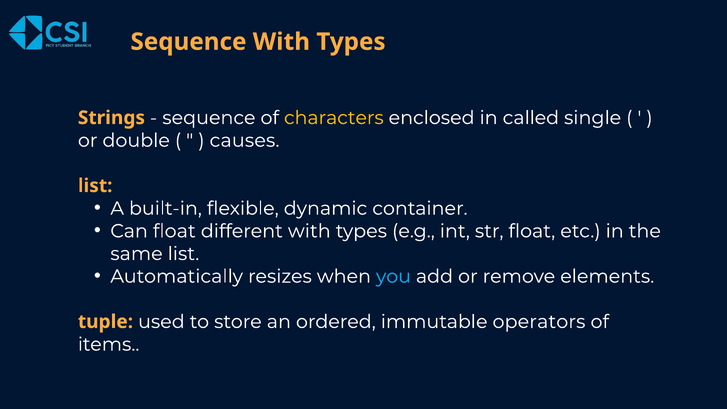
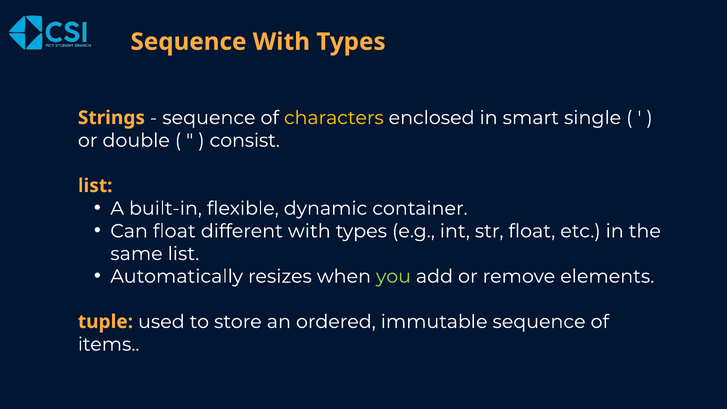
called: called -> smart
causes: causes -> consist
you colour: light blue -> light green
immutable operators: operators -> sequence
